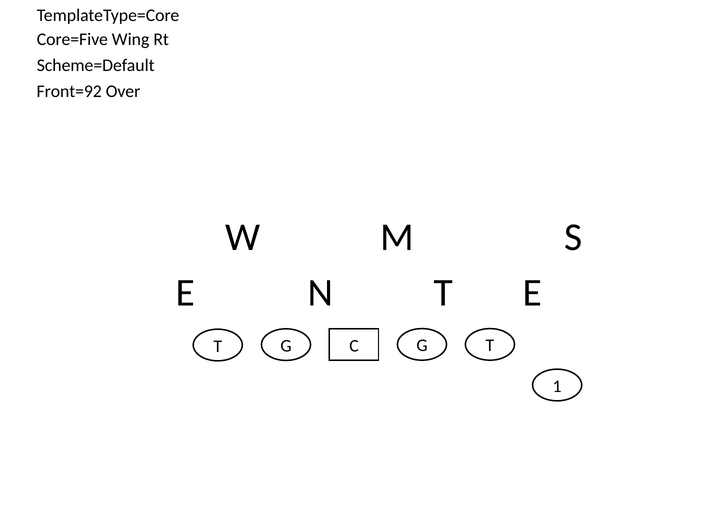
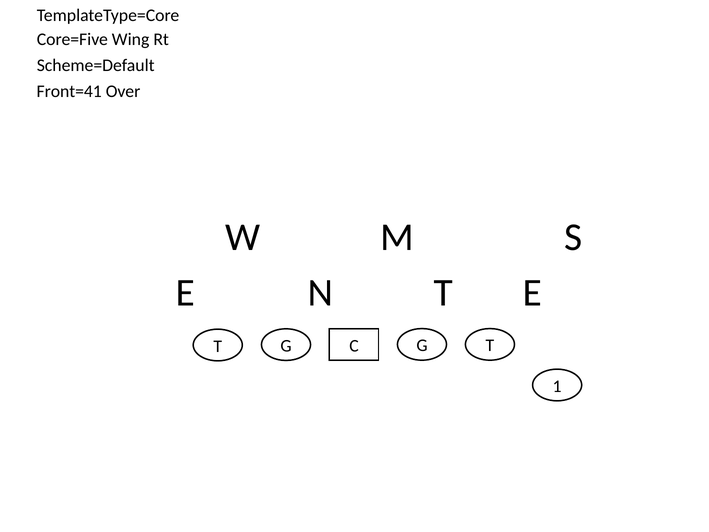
Front=92: Front=92 -> Front=41
